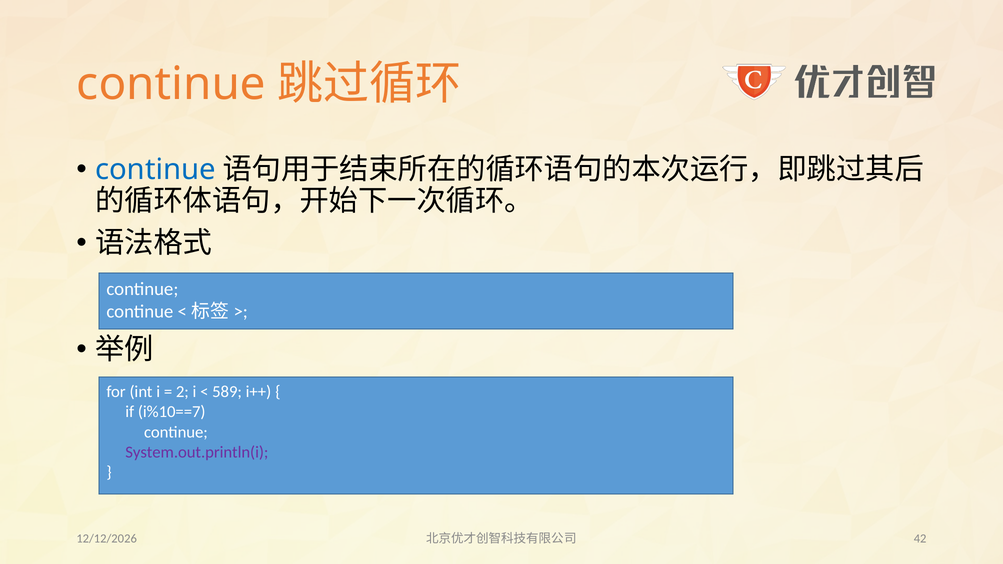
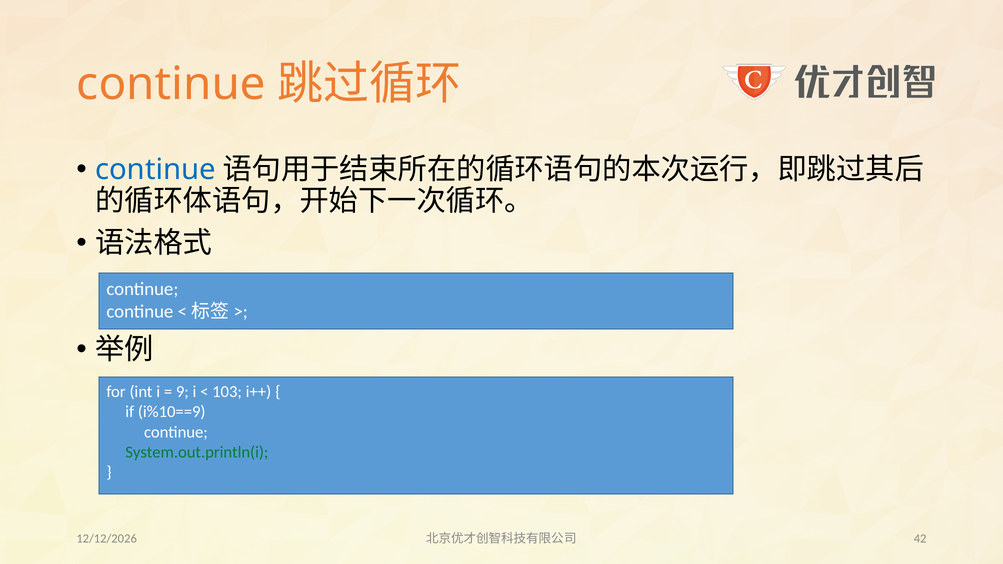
2: 2 -> 9
589: 589 -> 103
i%10==7: i%10==7 -> i%10==9
System.out.println(i colour: purple -> green
